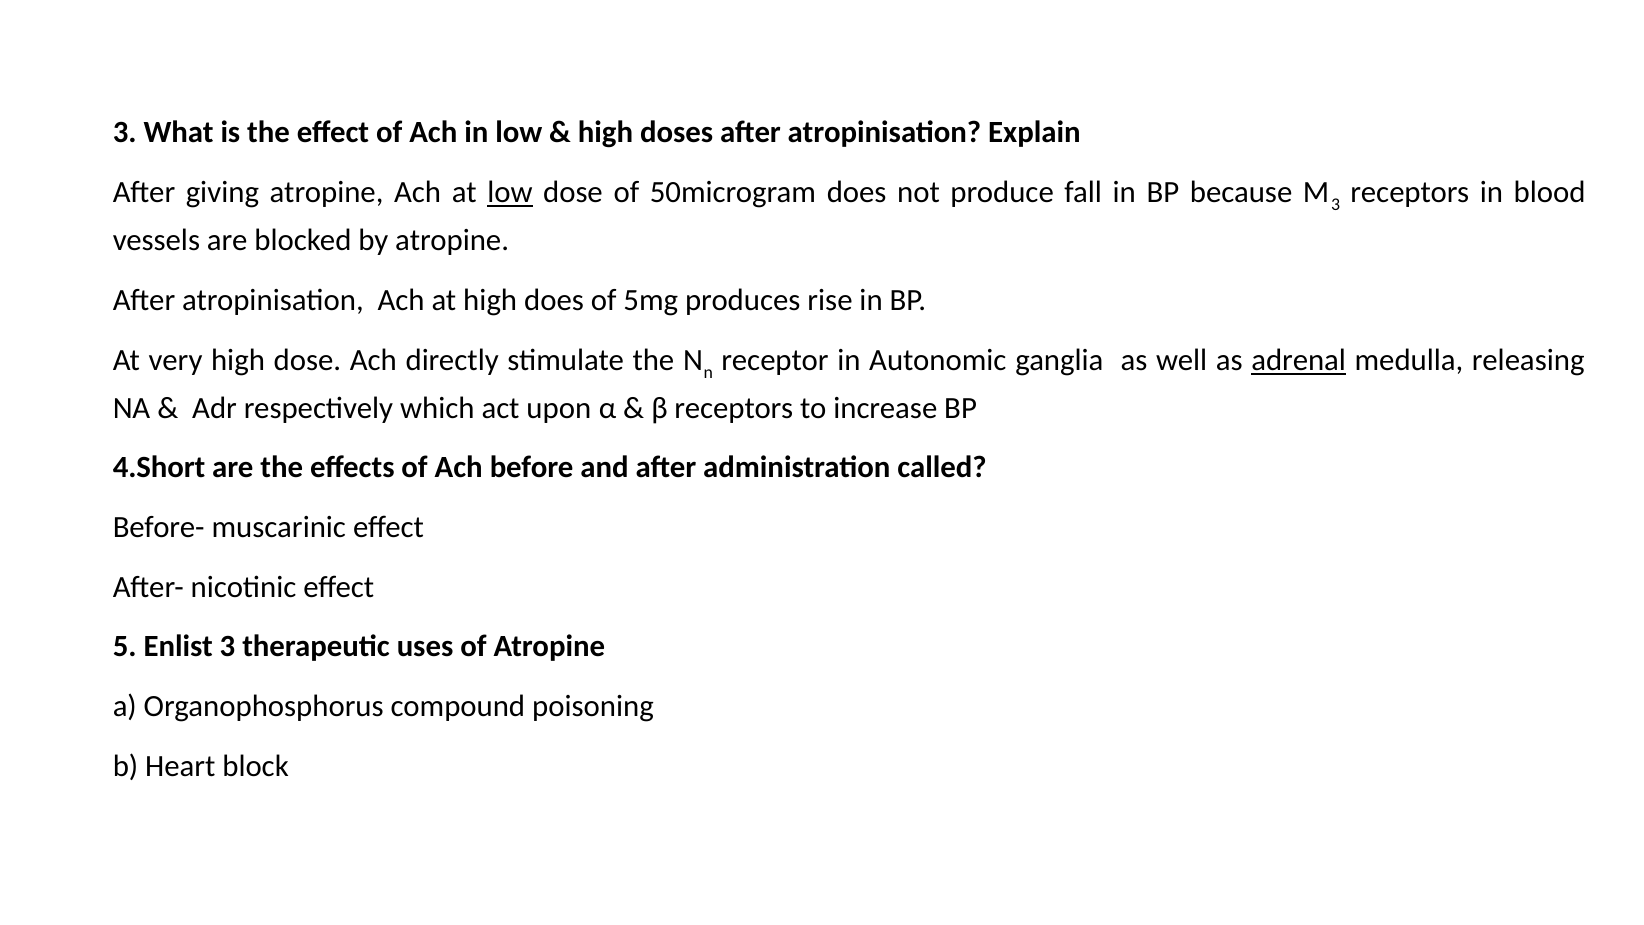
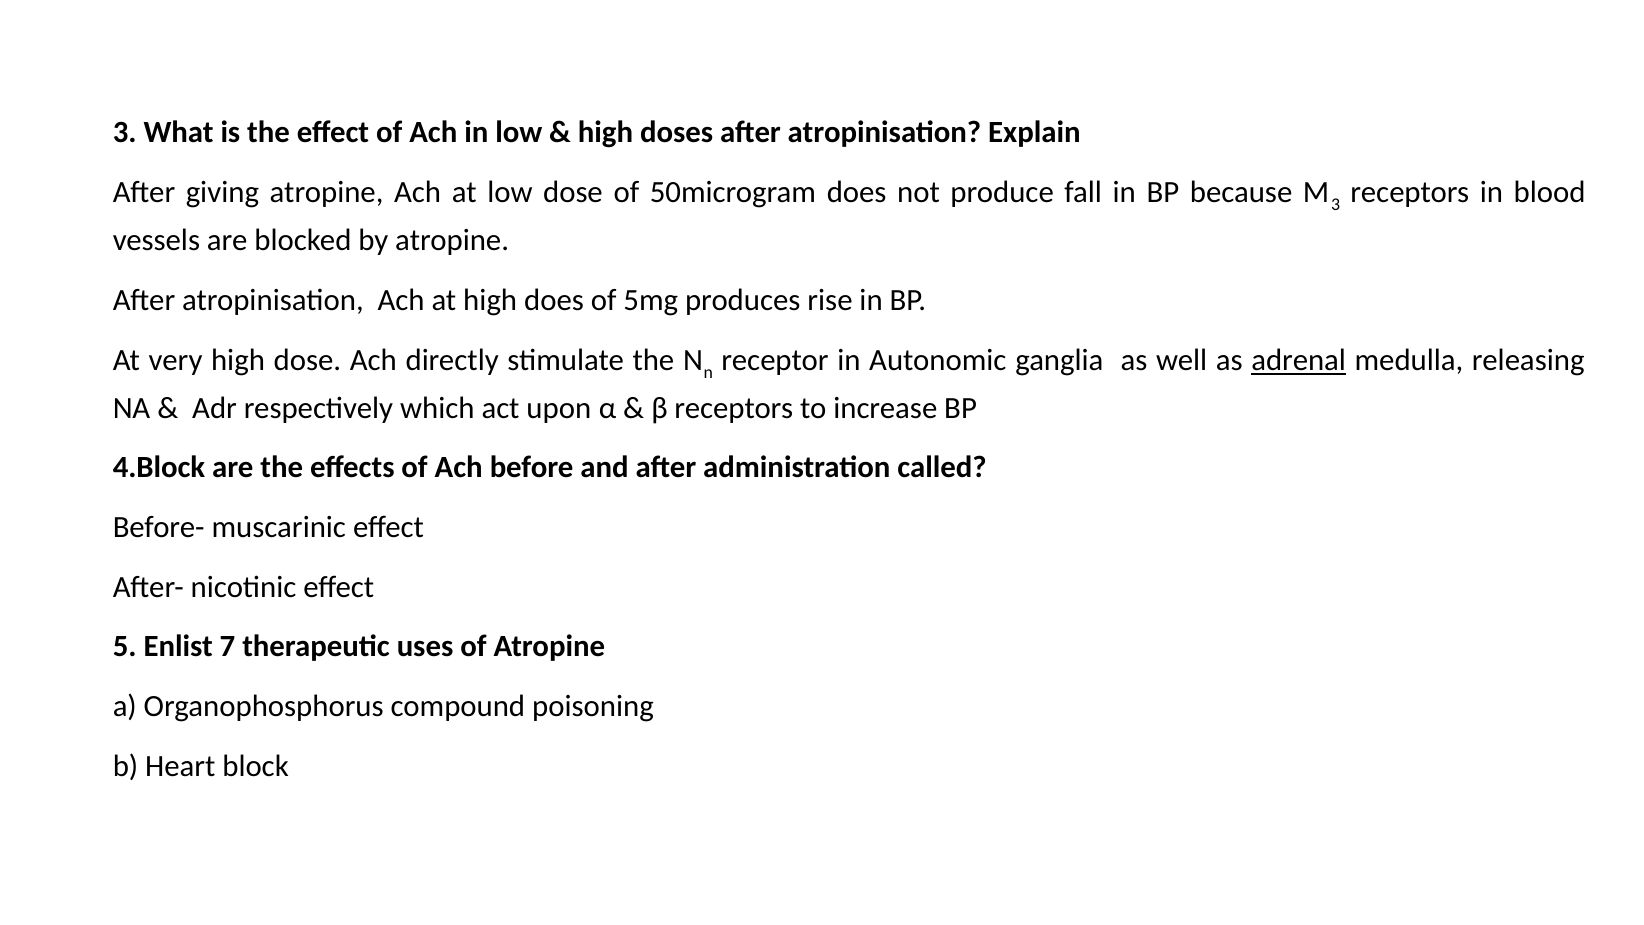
low at (510, 193) underline: present -> none
4.Short: 4.Short -> 4.Block
Enlist 3: 3 -> 7
